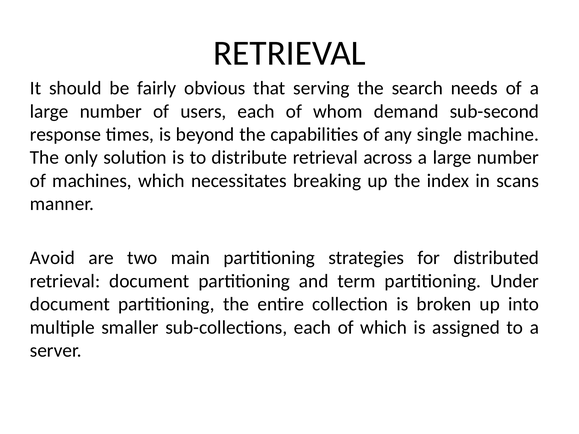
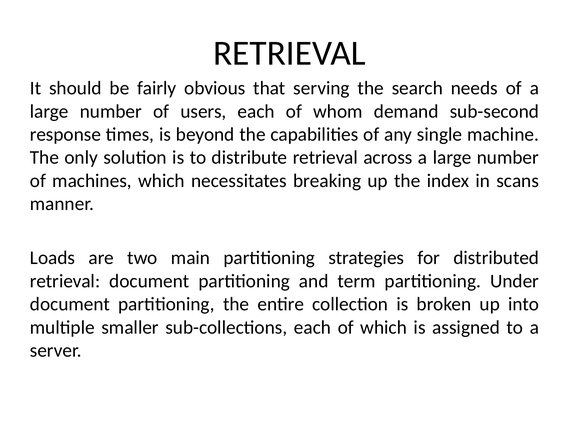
Avoid: Avoid -> Loads
